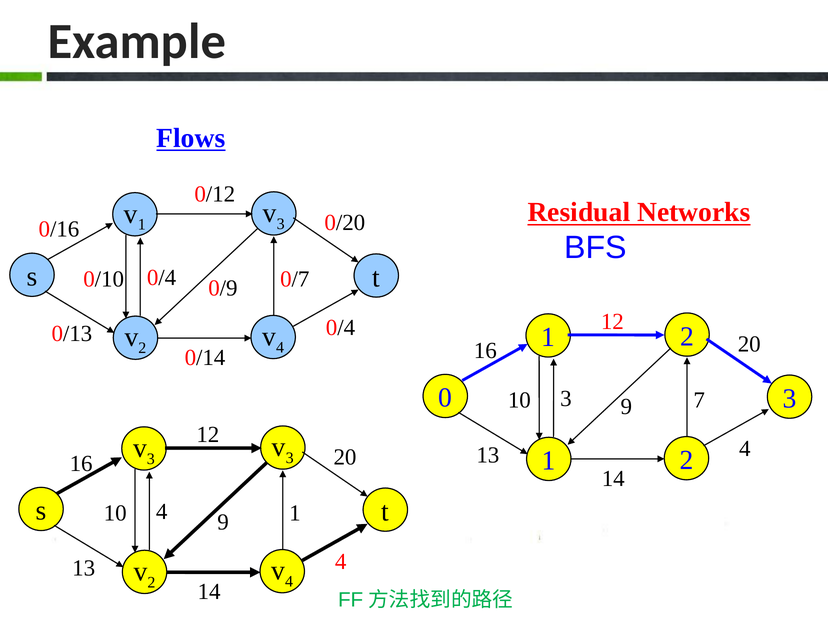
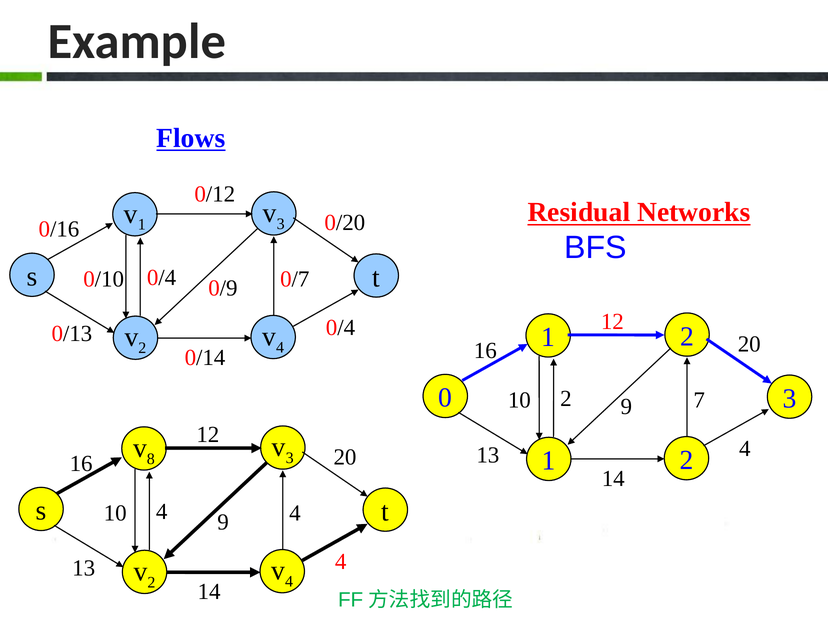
10 3: 3 -> 2
3 at (151, 459): 3 -> 8
9 1: 1 -> 4
